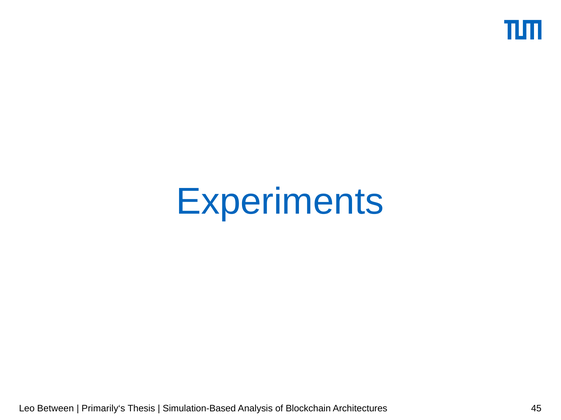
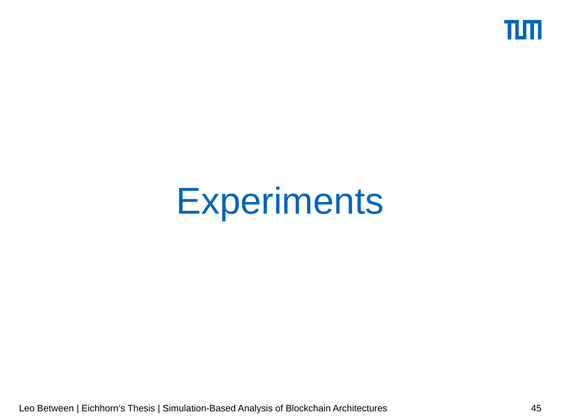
Primarily‘s: Primarily‘s -> Eichhorn‘s
